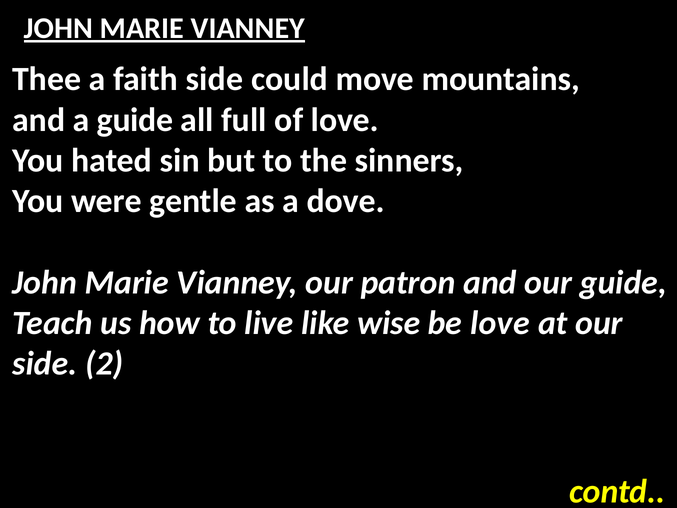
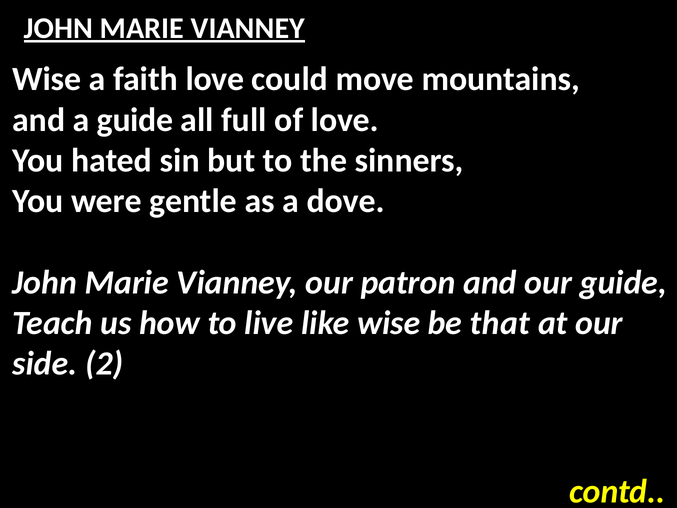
Thee at (47, 79): Thee -> Wise
faith side: side -> love
be love: love -> that
